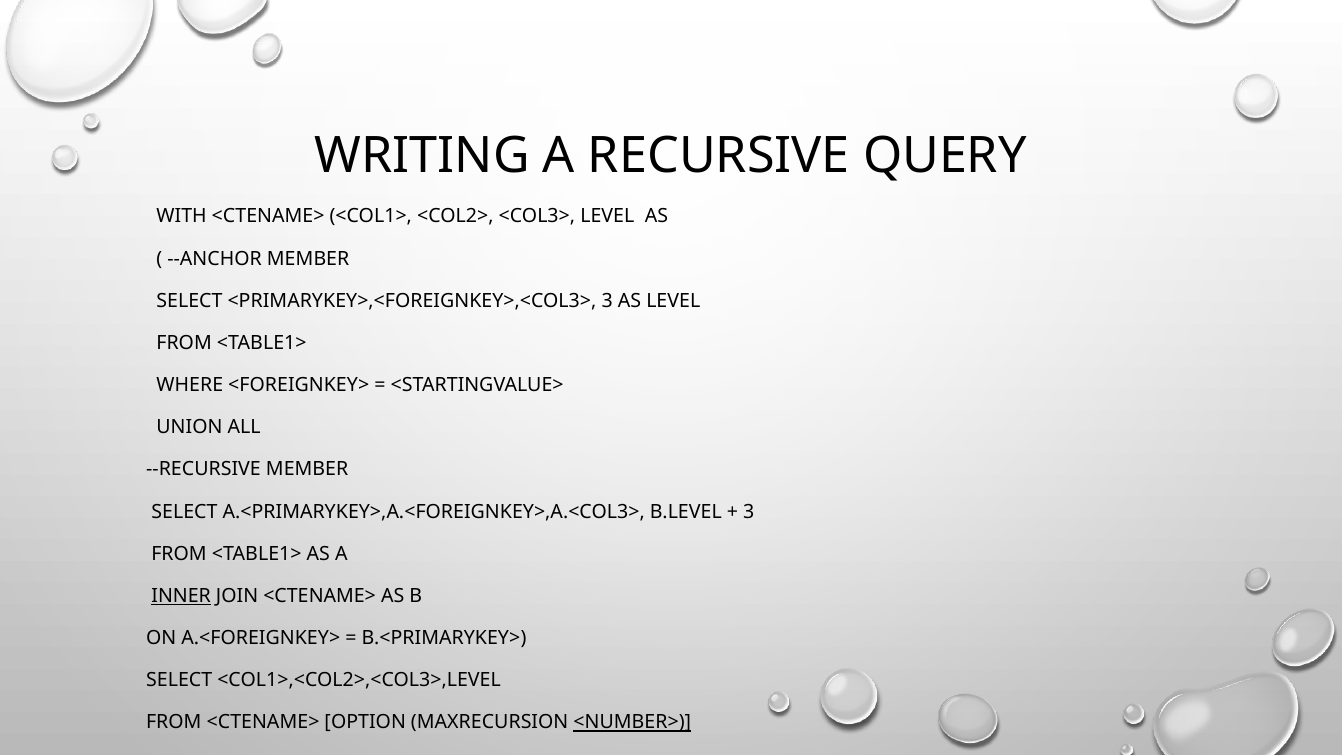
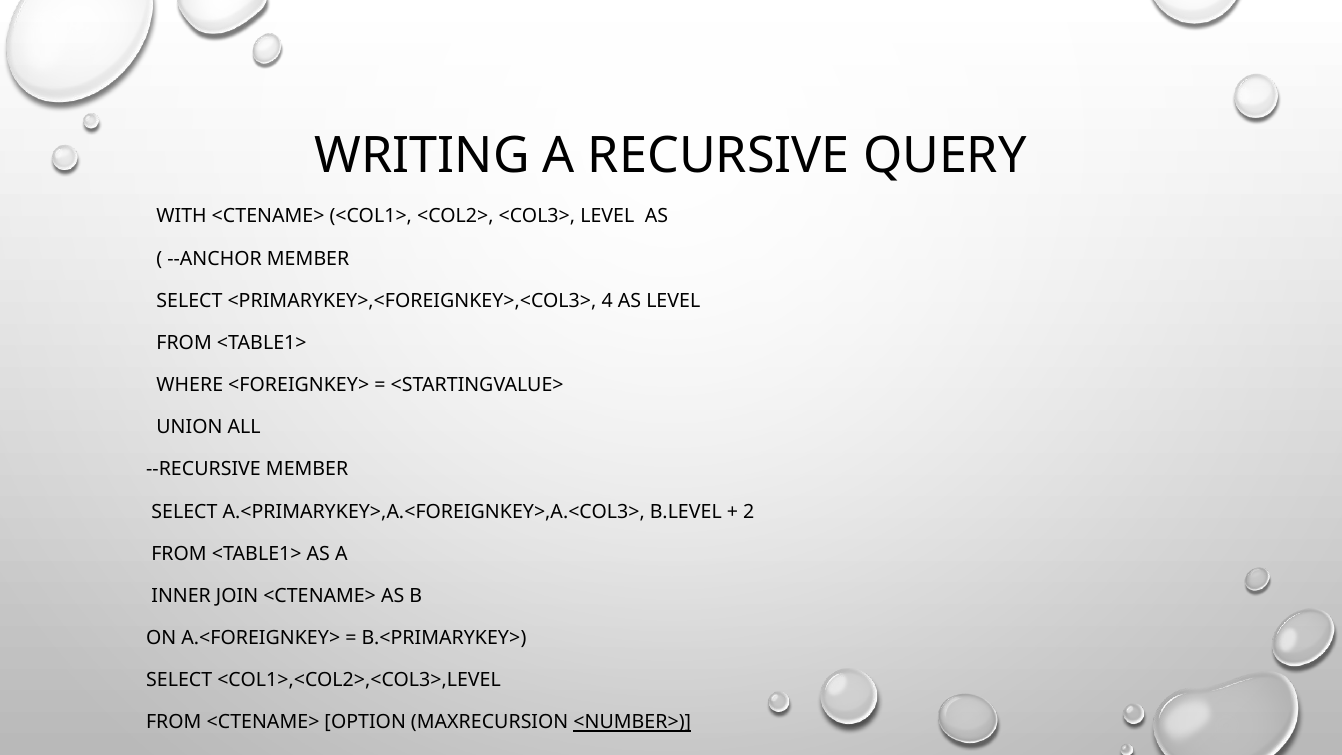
<PRIMARYKEY>,<FOREIGNKEY>,<COL3> 3: 3 -> 4
3 at (749, 512): 3 -> 2
INNER underline: present -> none
